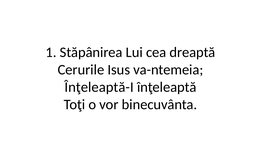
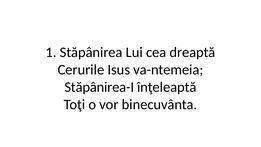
Înţeleaptă-I: Înţeleaptă-I -> Stăpânirea-I
